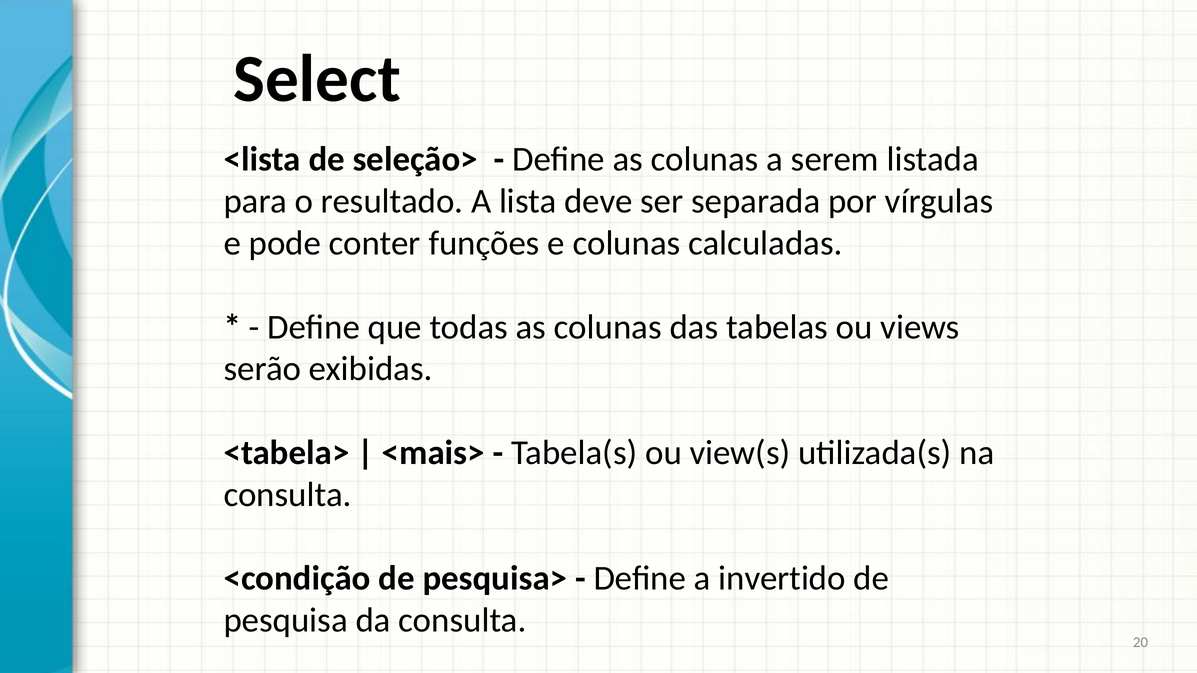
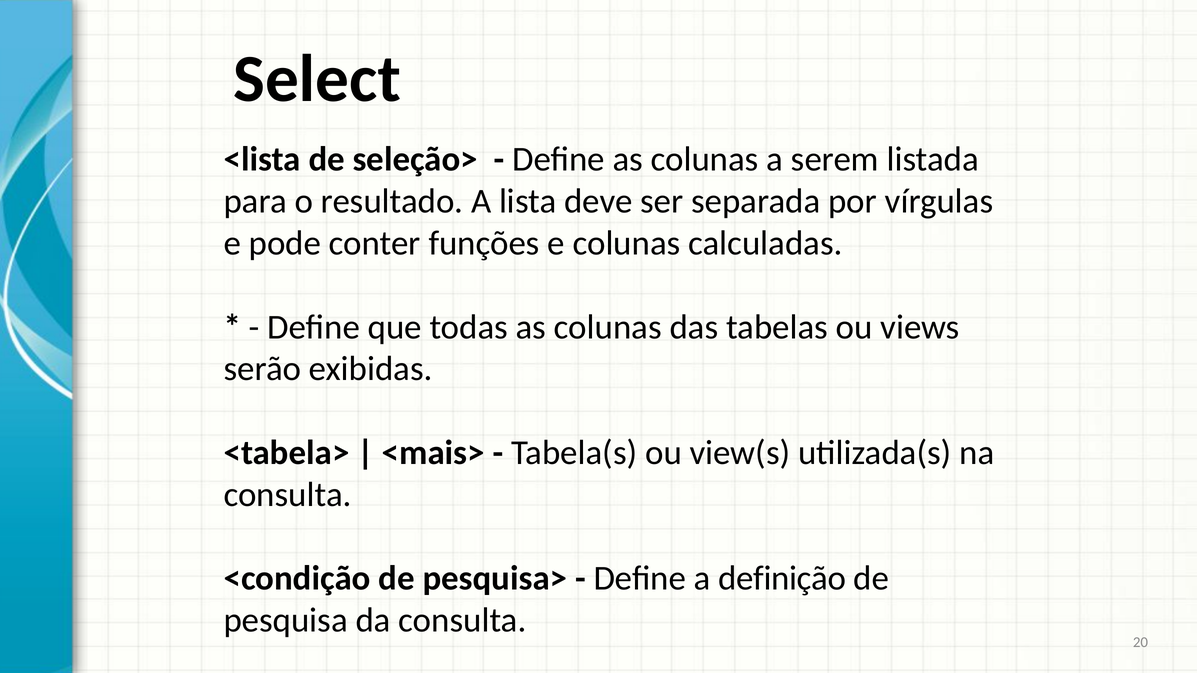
invertido: invertido -> definição
